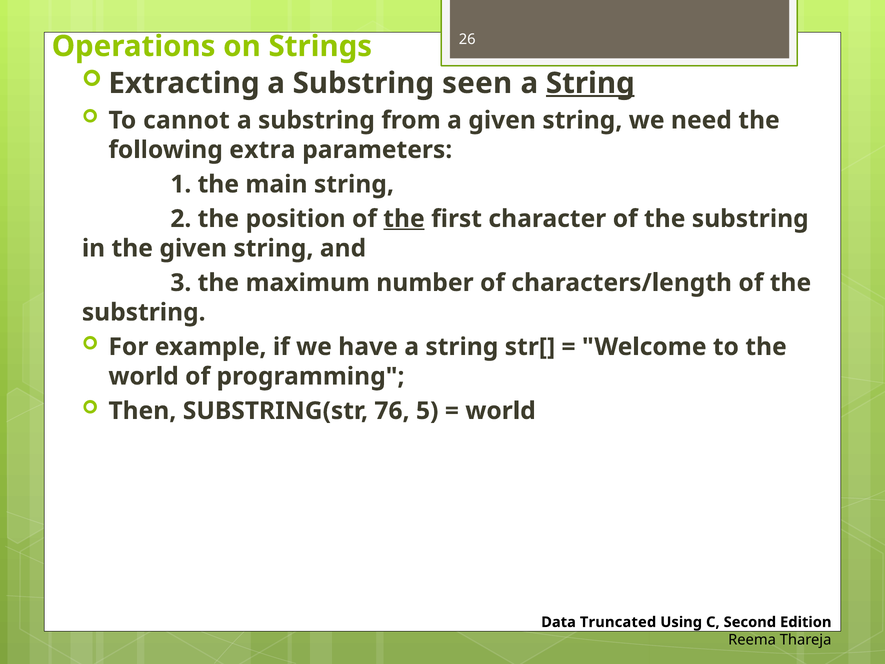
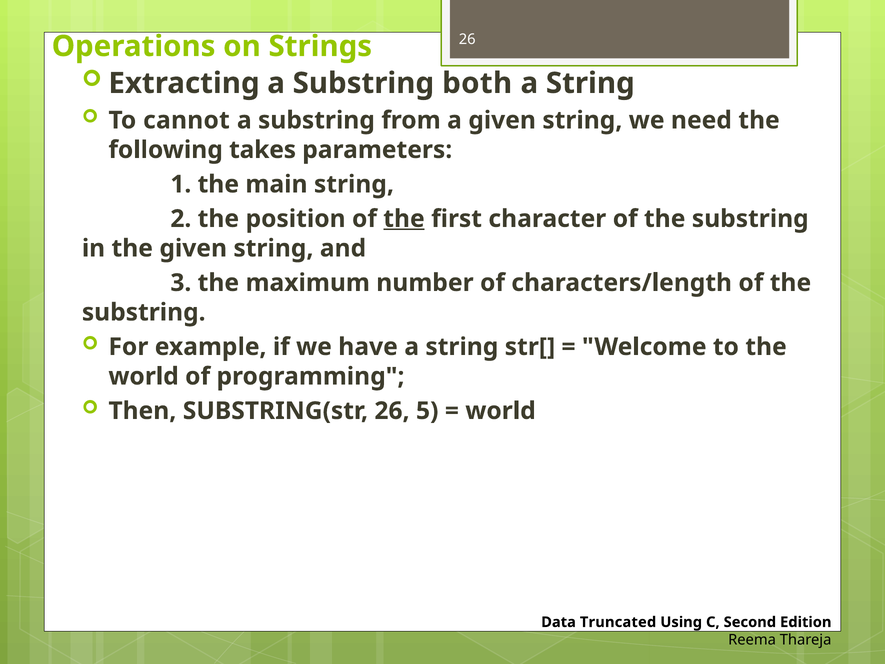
seen: seen -> both
String at (590, 83) underline: present -> none
extra: extra -> takes
SUBSTRING(str 76: 76 -> 26
